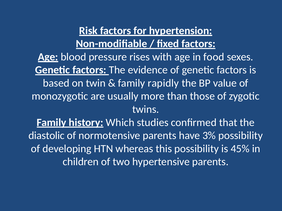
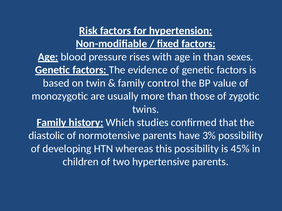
in food: food -> than
rapidly: rapidly -> control
